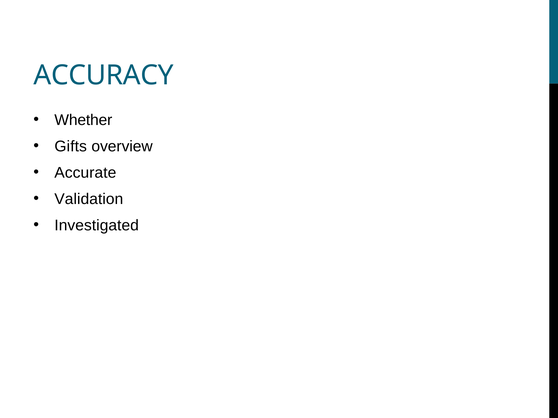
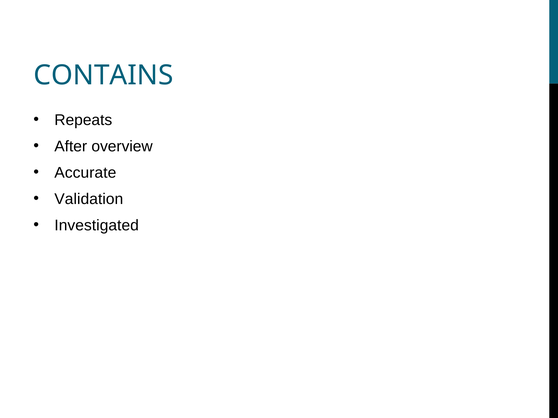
ACCURACY: ACCURACY -> CONTAINS
Whether: Whether -> Repeats
Gifts: Gifts -> After
